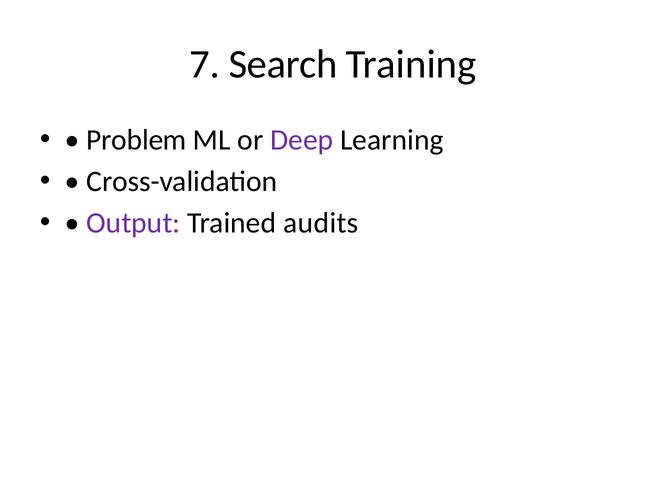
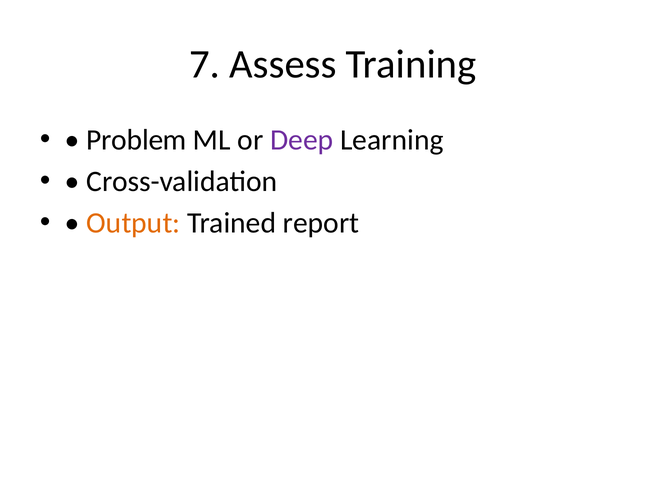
Search: Search -> Assess
Output colour: purple -> orange
audits: audits -> report
